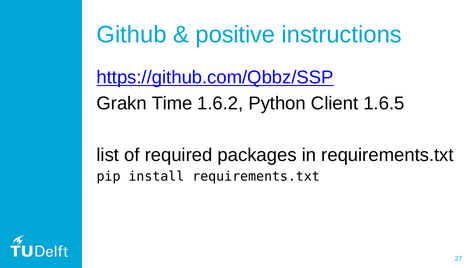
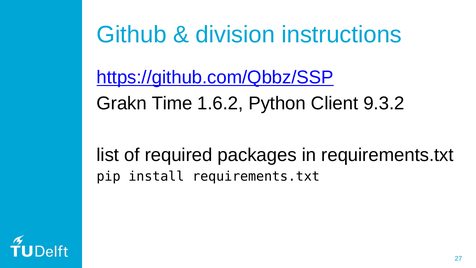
positive: positive -> division
1.6.5: 1.6.5 -> 9.3.2
